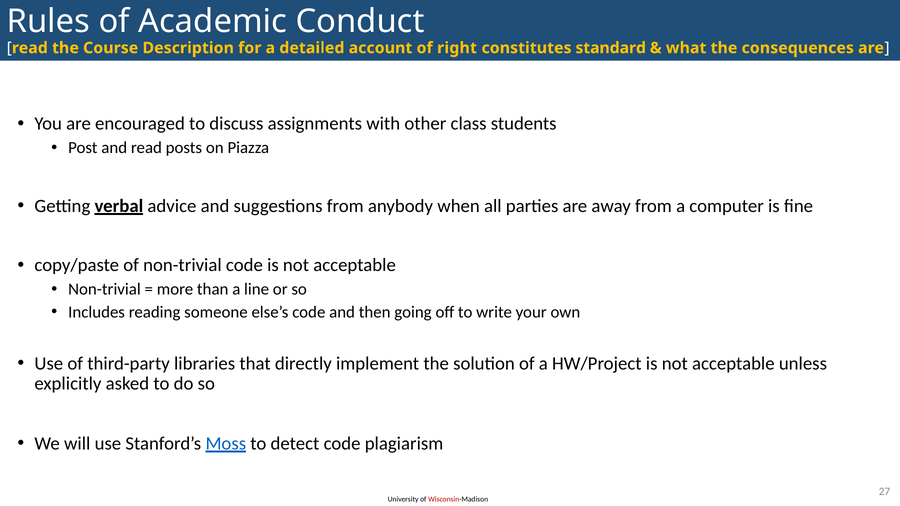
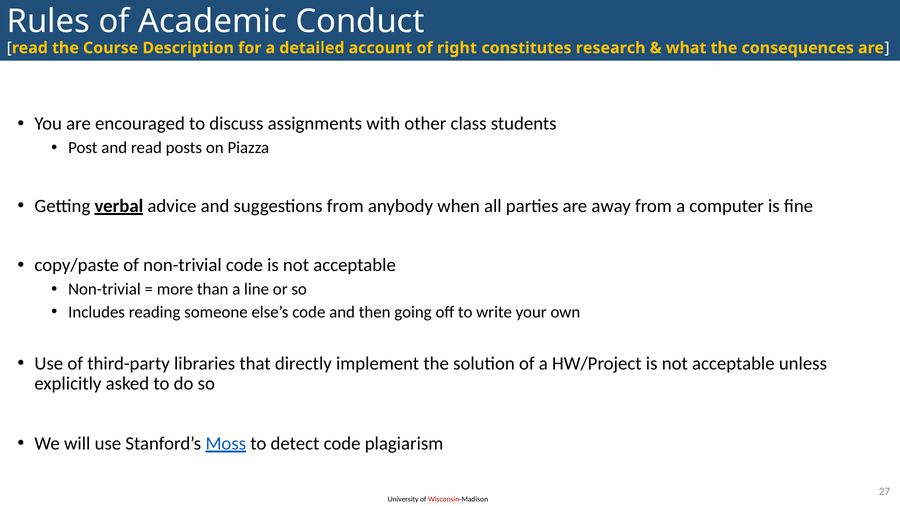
standard: standard -> research
